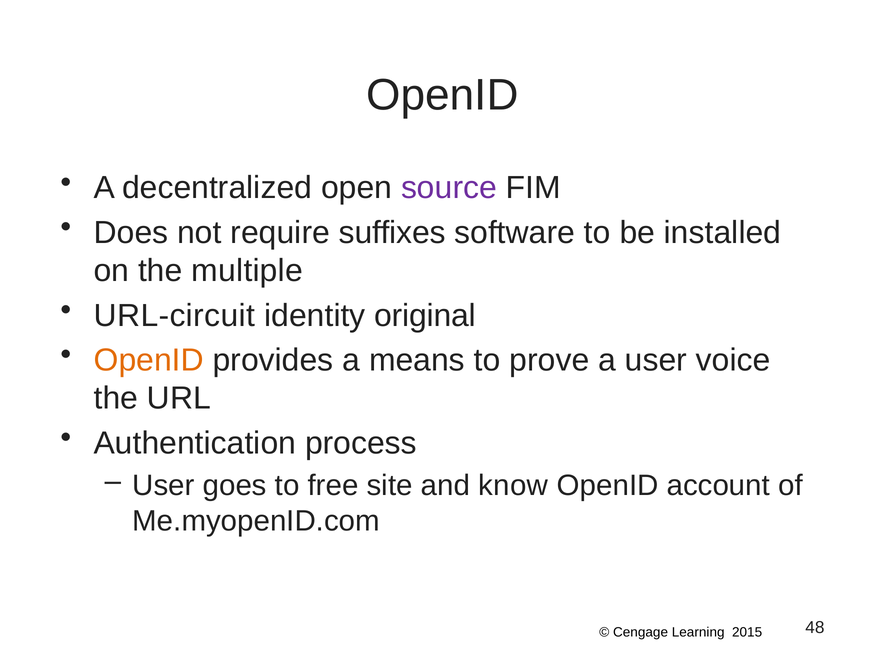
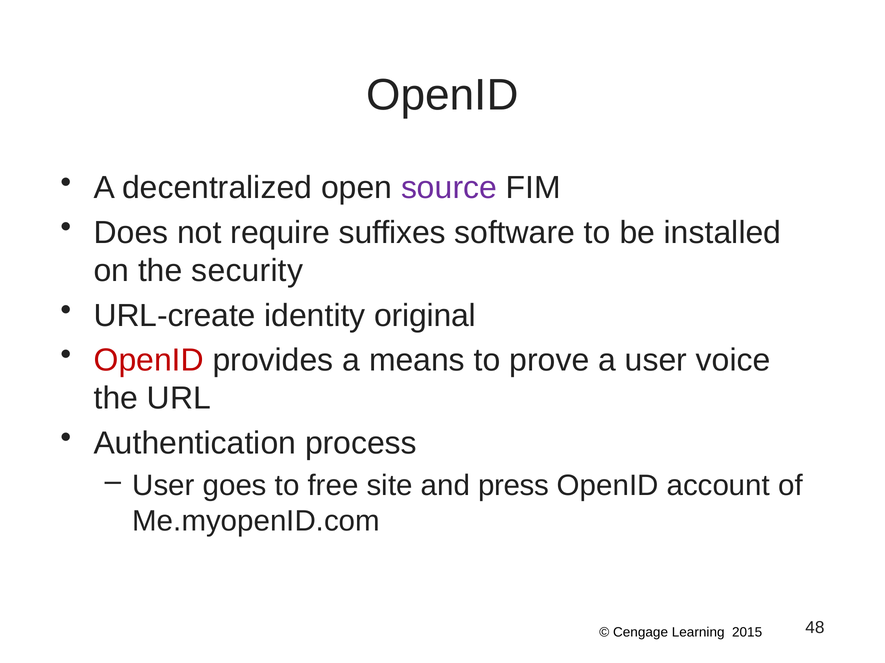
multiple: multiple -> security
URL-circuit: URL-circuit -> URL-create
OpenID at (149, 361) colour: orange -> red
know: know -> press
